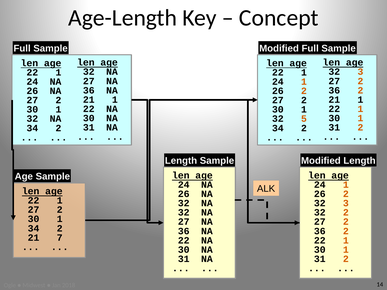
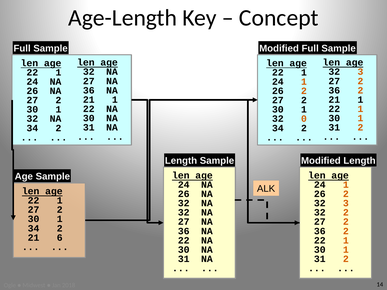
5: 5 -> 0
7: 7 -> 6
